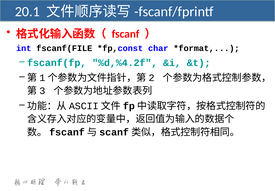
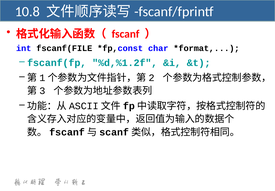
20.1: 20.1 -> 10.8
%d,%4.2f: %d,%4.2f -> %d,%1.2f
